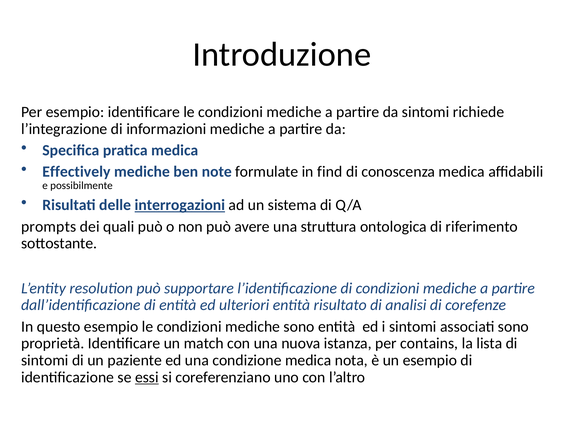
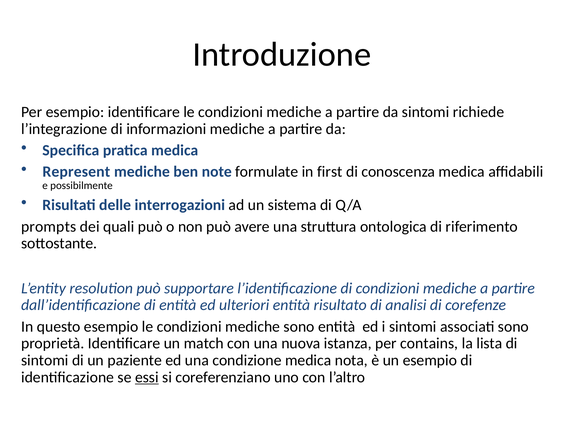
Effectively: Effectively -> Represent
find: find -> first
interrogazioni underline: present -> none
